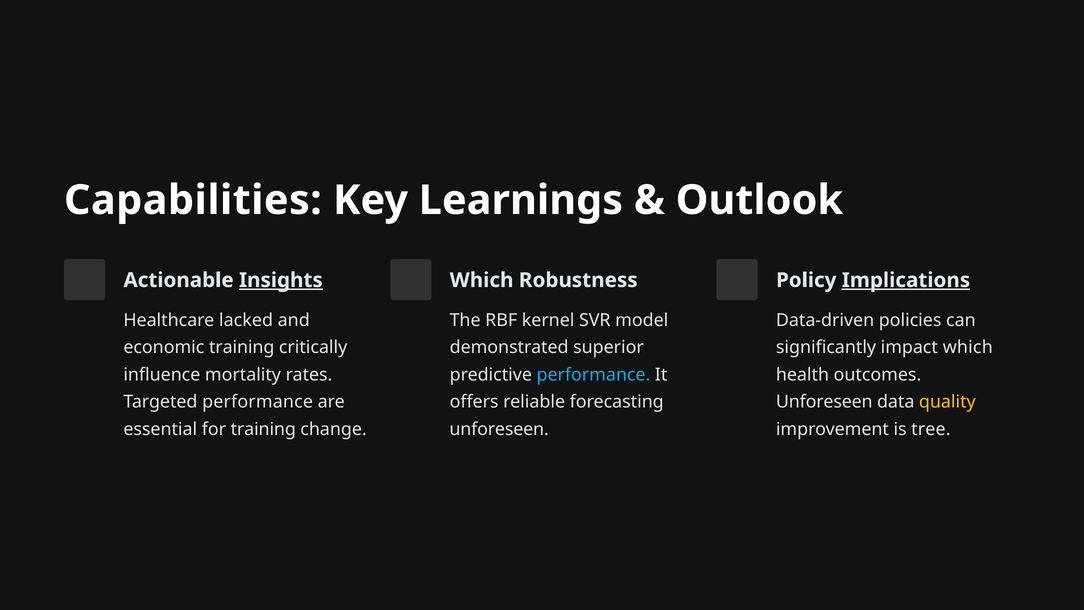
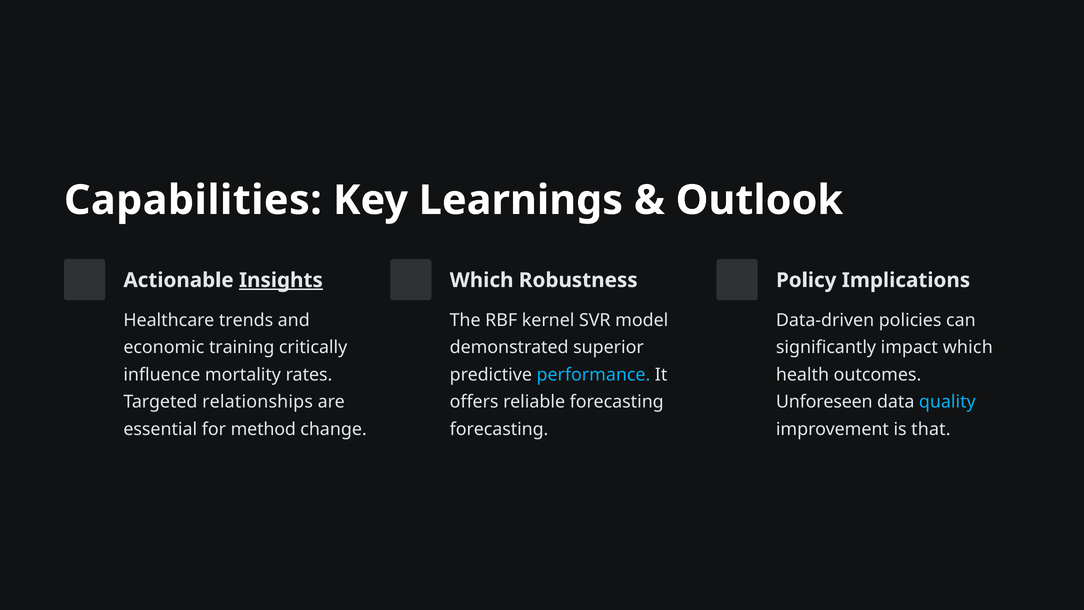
Implications underline: present -> none
lacked: lacked -> trends
Targeted performance: performance -> relationships
quality colour: yellow -> light blue
for training: training -> method
unforeseen at (499, 429): unforeseen -> forecasting
tree: tree -> that
